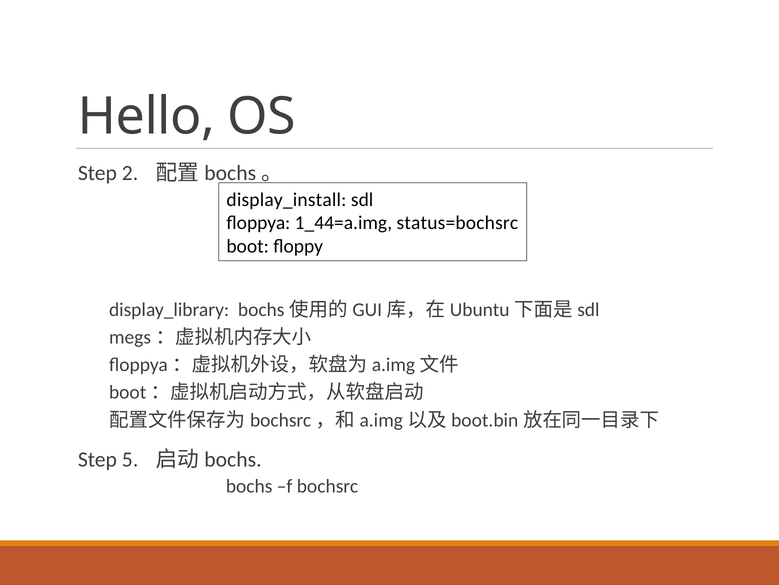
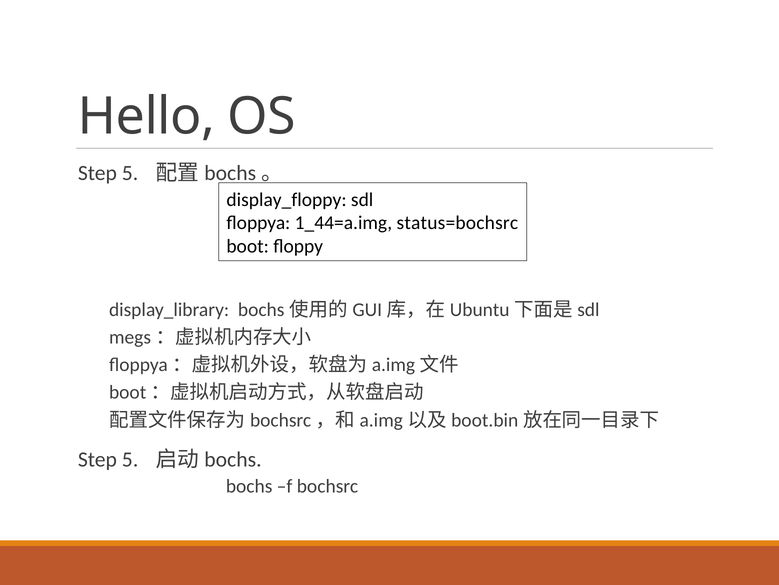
2 at (130, 173): 2 -> 5
display_install: display_install -> display_floppy
